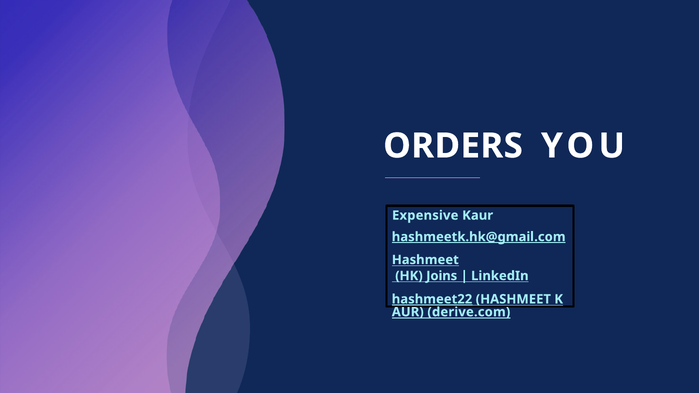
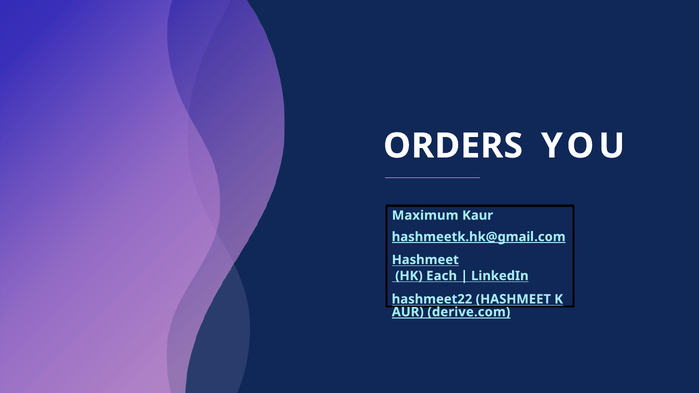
Expensive: Expensive -> Maximum
Joins: Joins -> Each
hashmeet22 underline: present -> none
